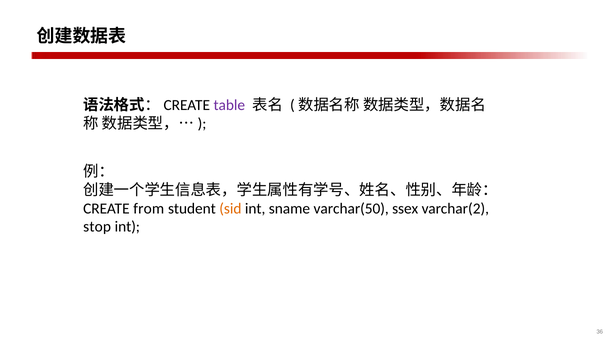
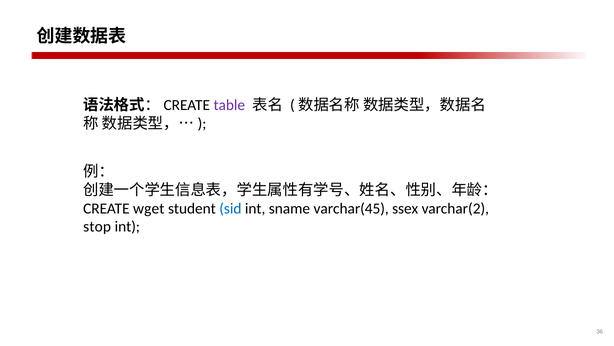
from: from -> wget
sid colour: orange -> blue
varchar(50: varchar(50 -> varchar(45
